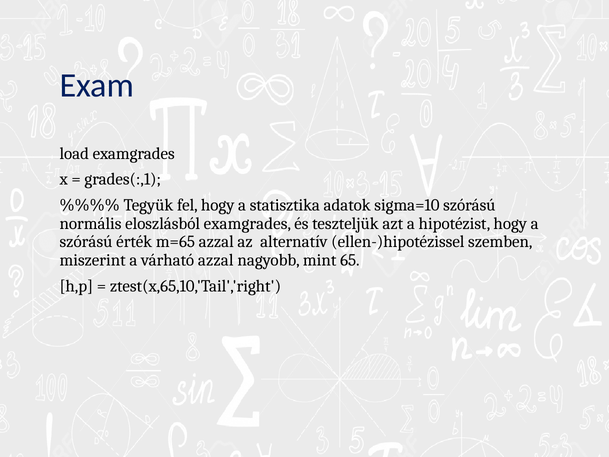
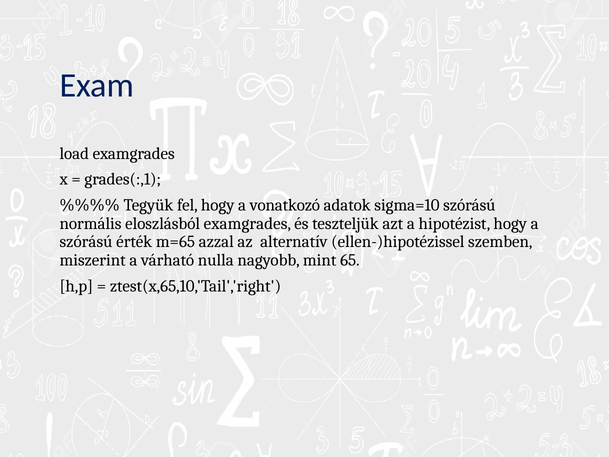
statisztika: statisztika -> vonatkozó
várható azzal: azzal -> nulla
